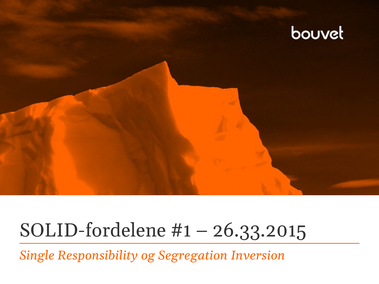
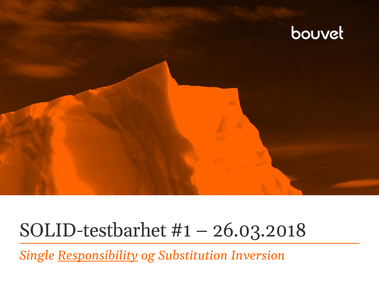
SOLID-fordelene: SOLID-fordelene -> SOLID-testbarhet
26.33.2015: 26.33.2015 -> 26.03.2018
Responsibility underline: none -> present
Segregation: Segregation -> Substitution
